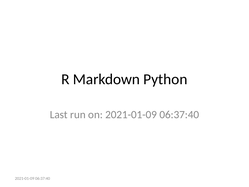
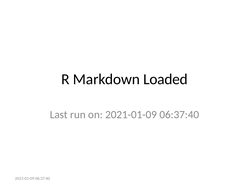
Python: Python -> Loaded
